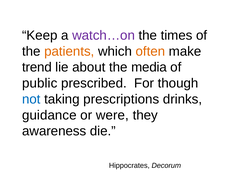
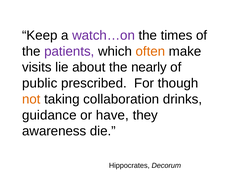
patients colour: orange -> purple
trend: trend -> visits
media: media -> nearly
not colour: blue -> orange
prescriptions: prescriptions -> collaboration
were: were -> have
